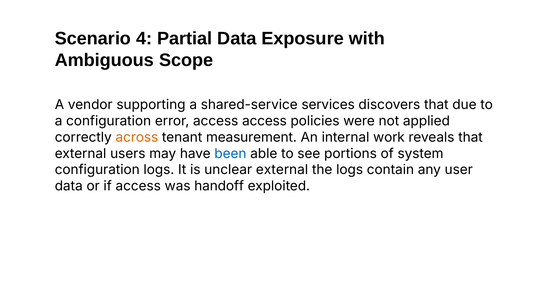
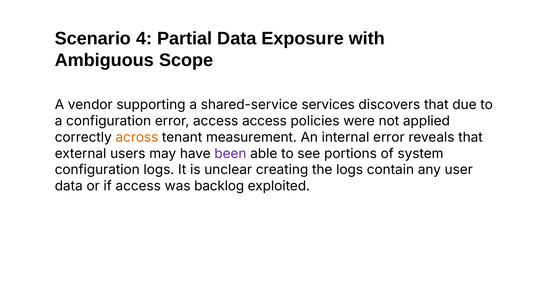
internal work: work -> error
been colour: blue -> purple
unclear external: external -> creating
handoff: handoff -> backlog
